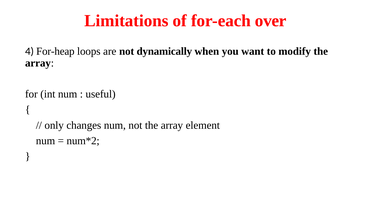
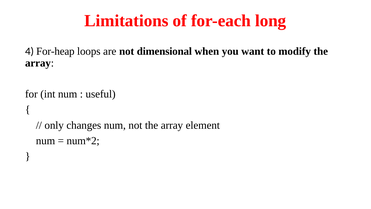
over: over -> long
dynamically: dynamically -> dimensional
